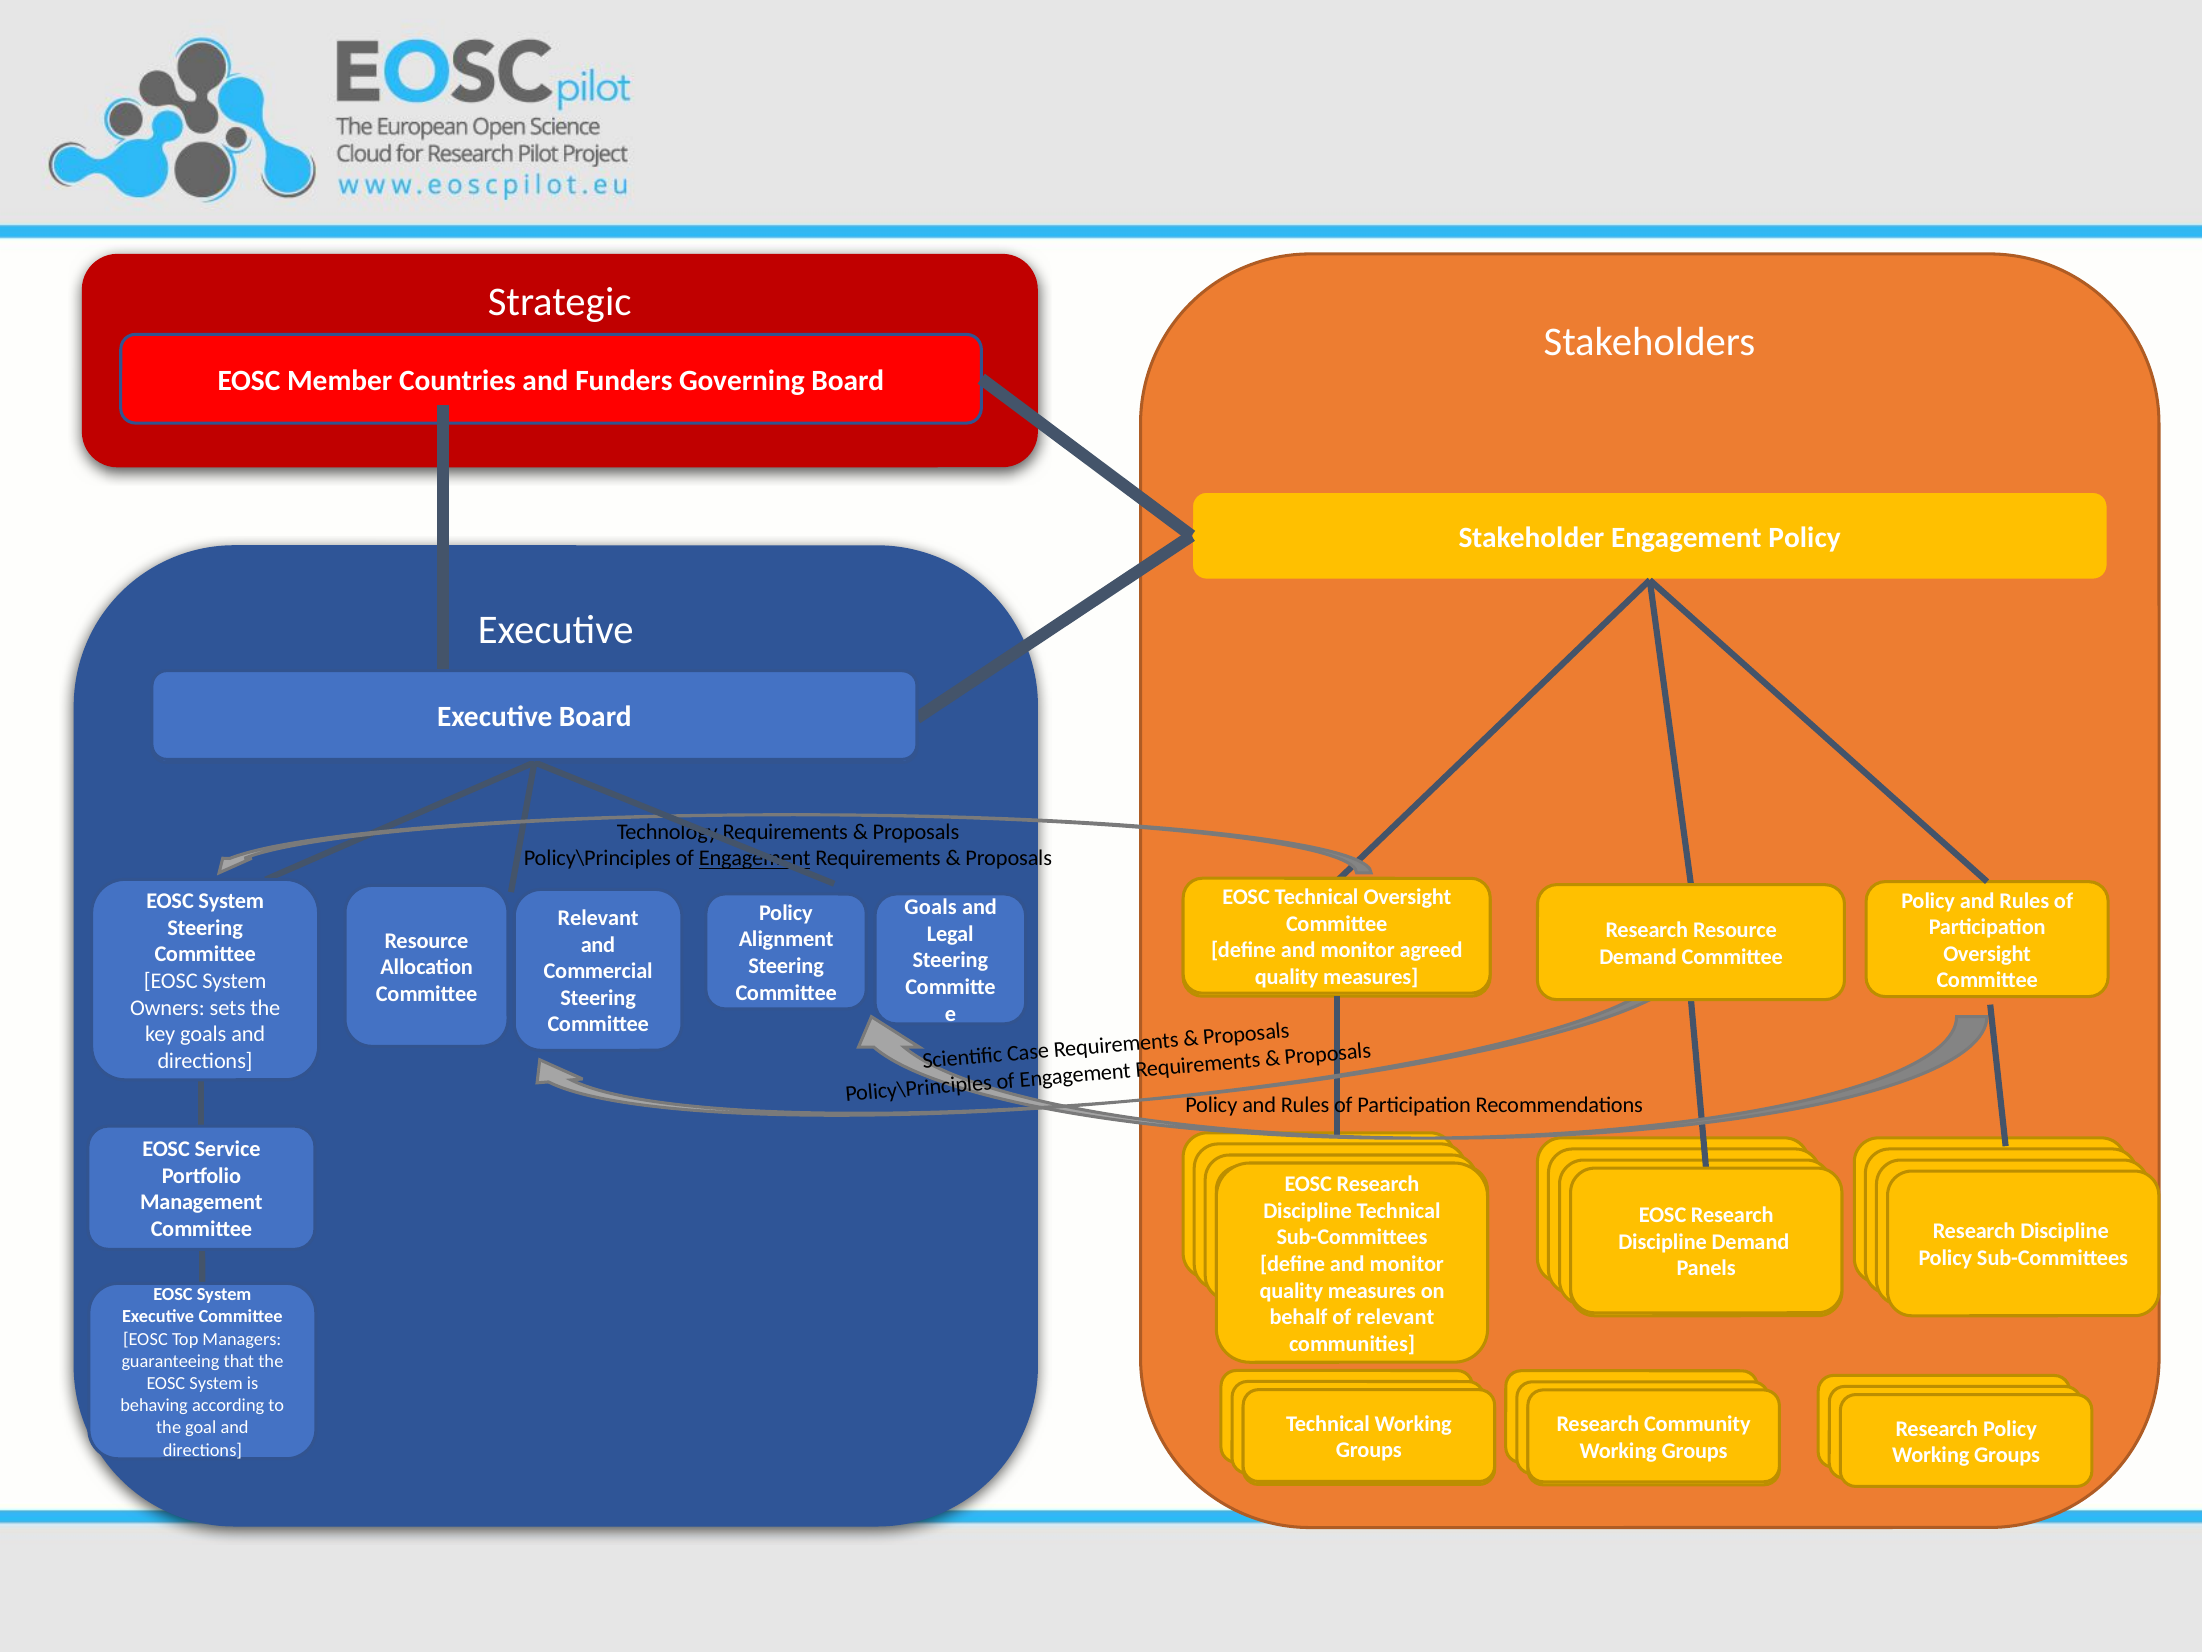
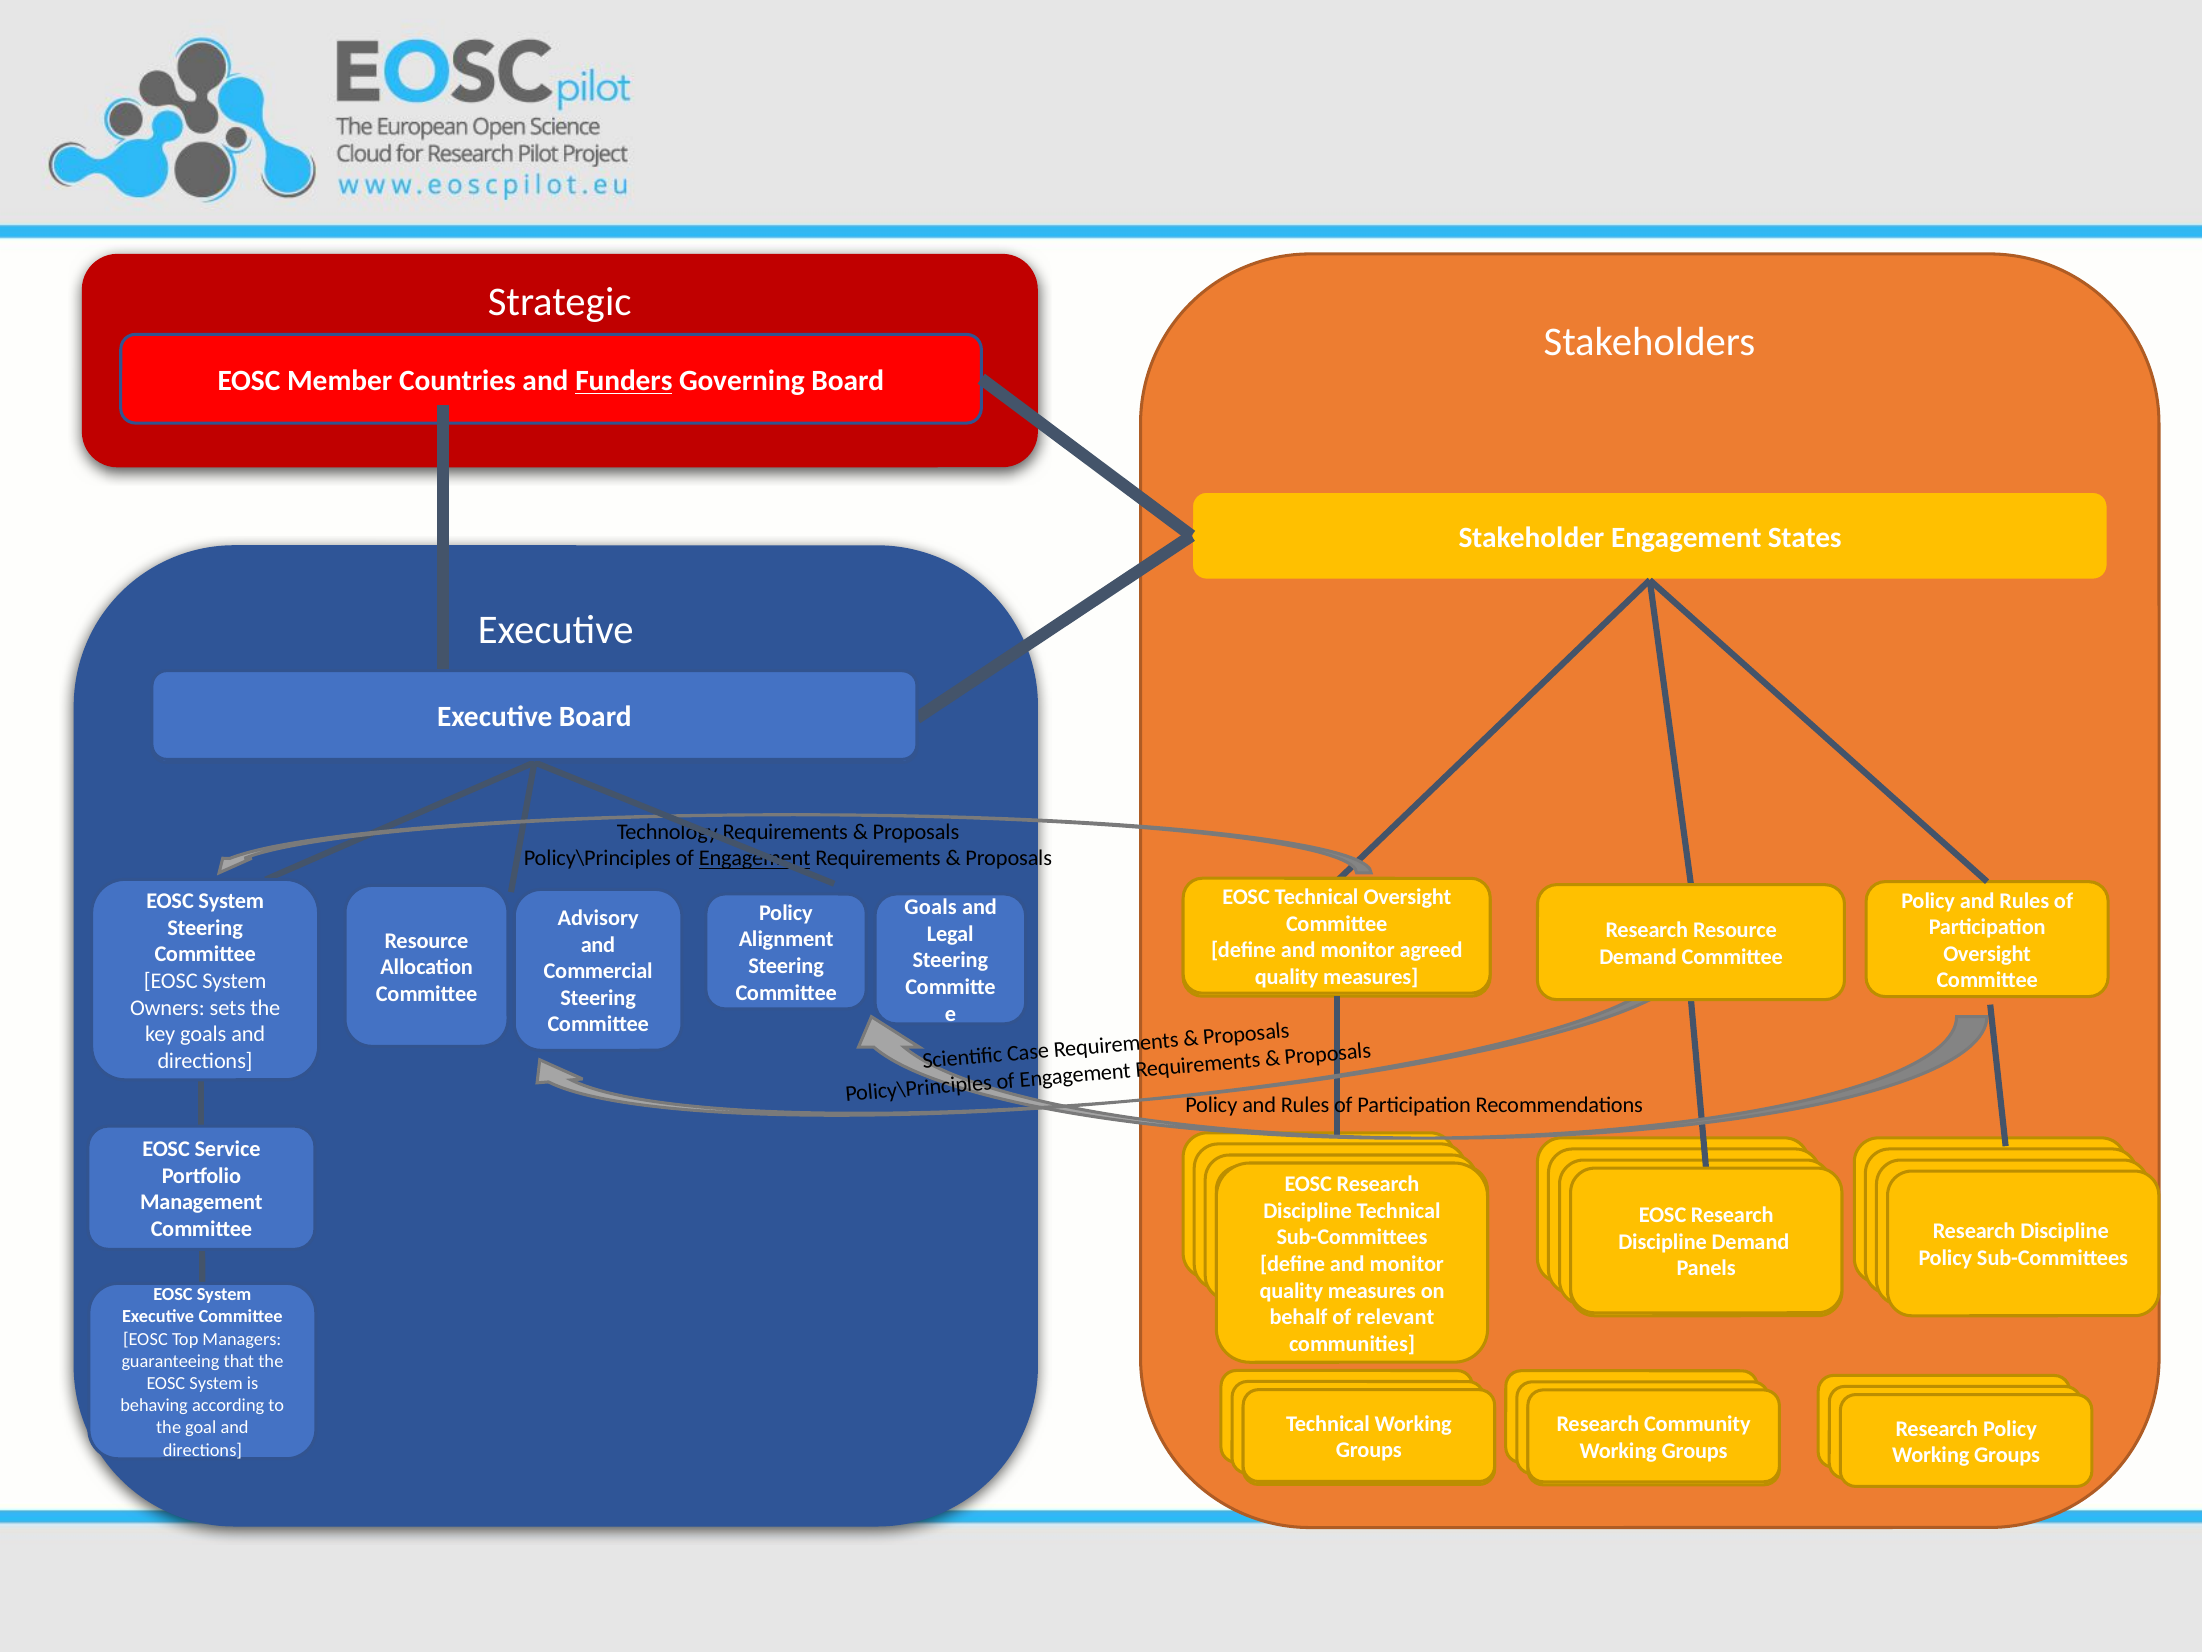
Funders underline: none -> present
Engagement Policy: Policy -> States
Relevant at (598, 918): Relevant -> Advisory
